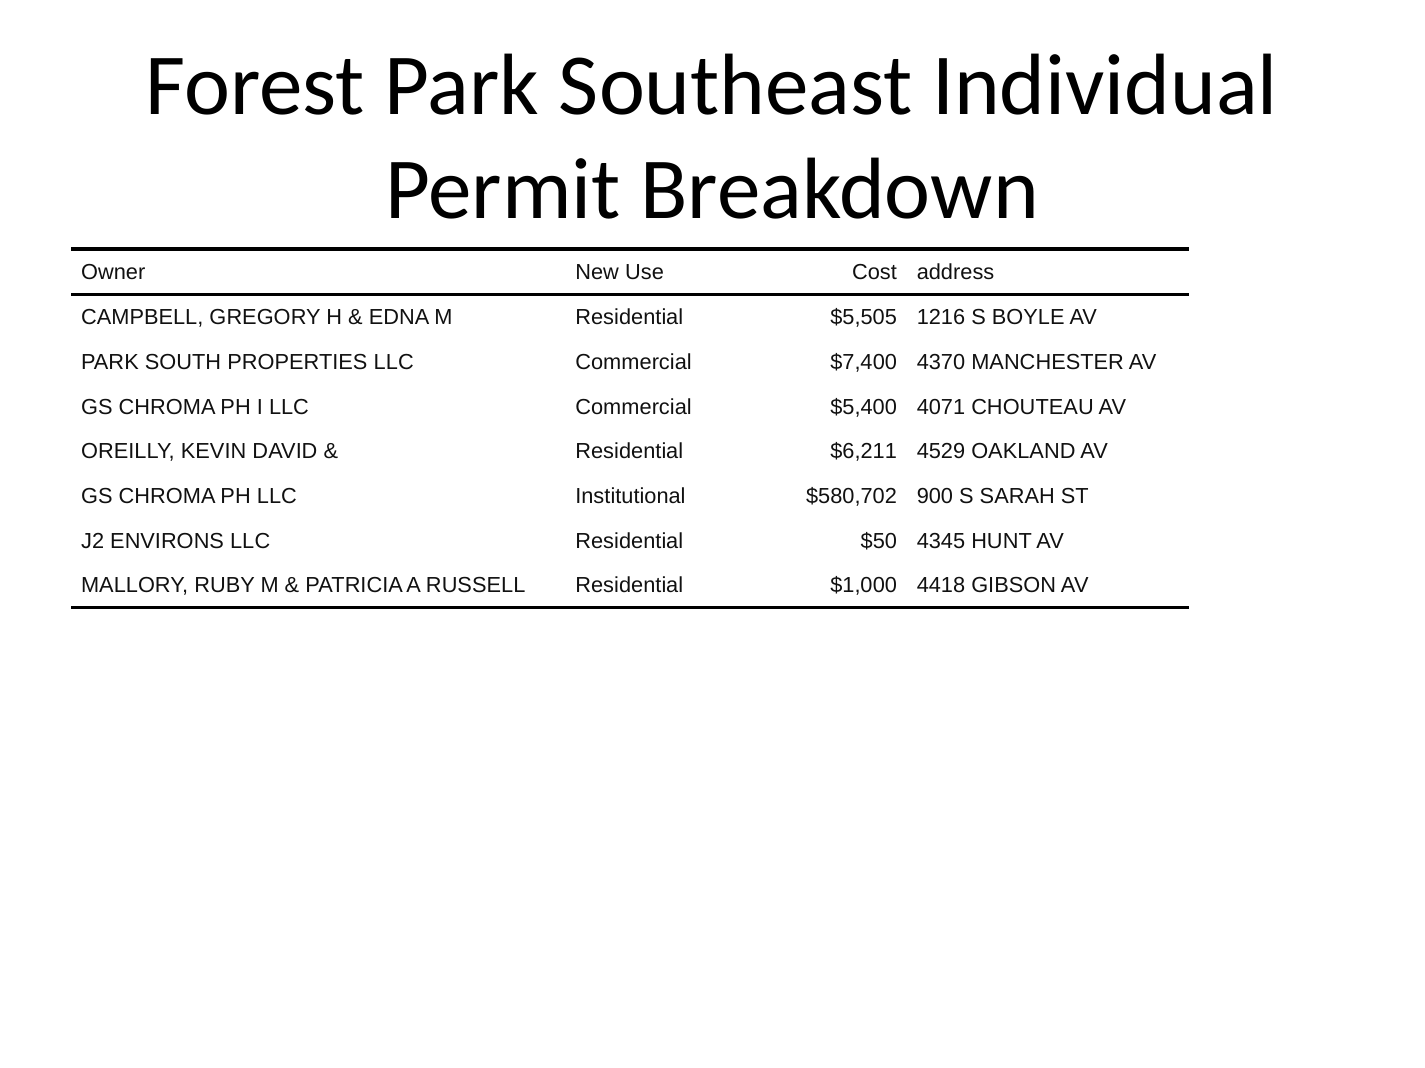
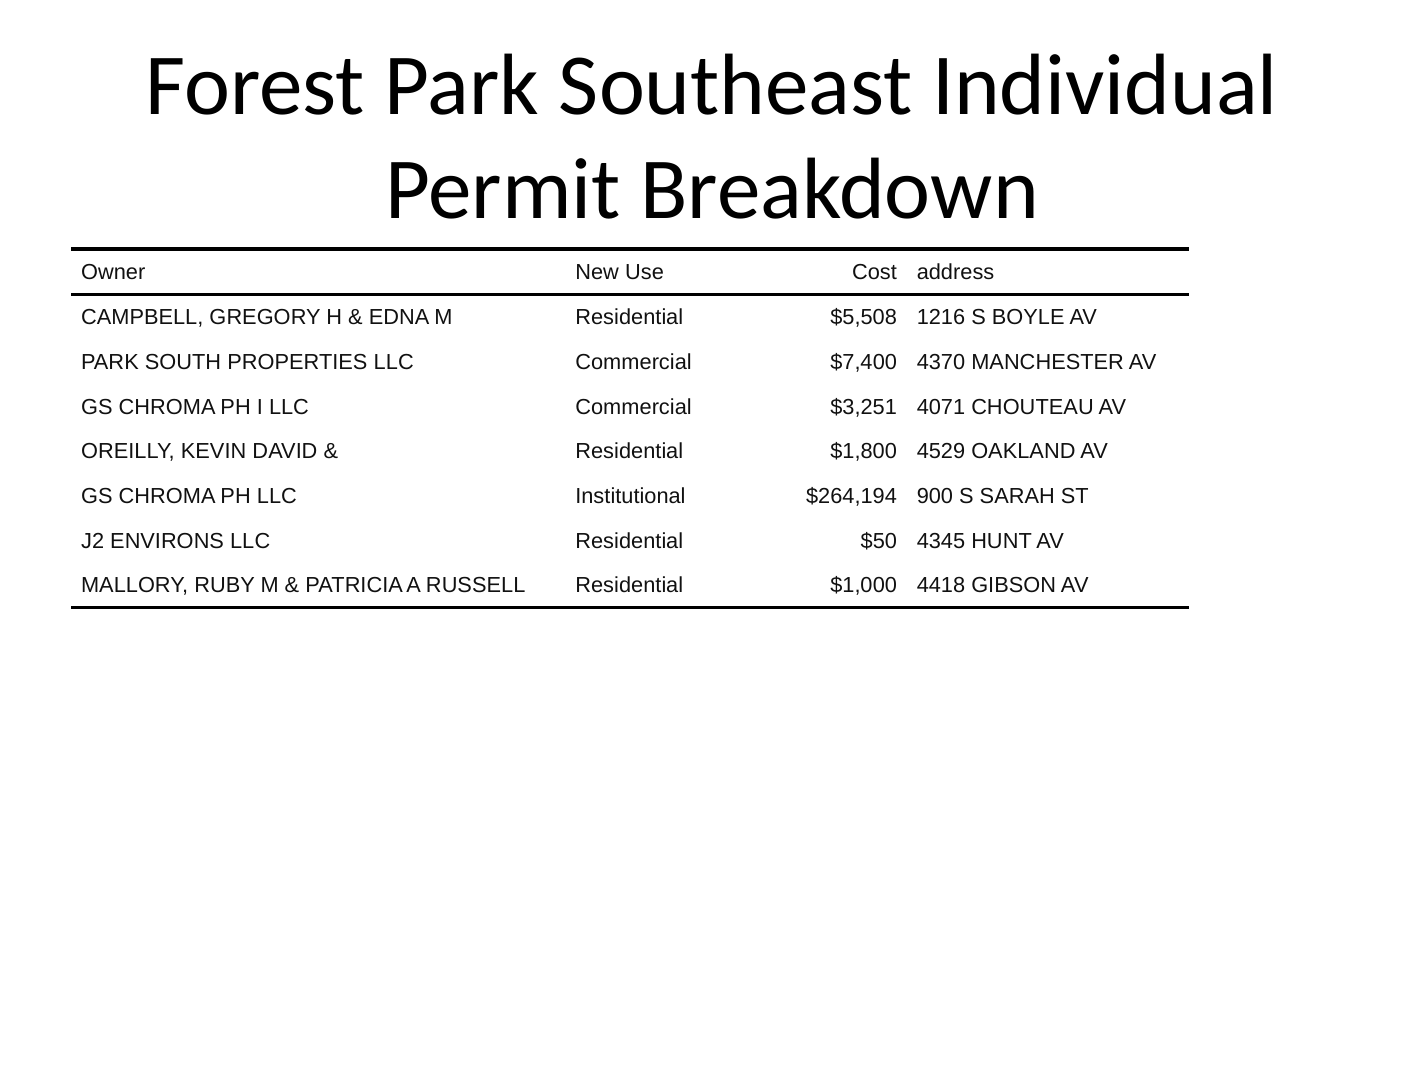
$5,505: $5,505 -> $5,508
$5,400: $5,400 -> $3,251
$6,211: $6,211 -> $1,800
$580,702: $580,702 -> $264,194
